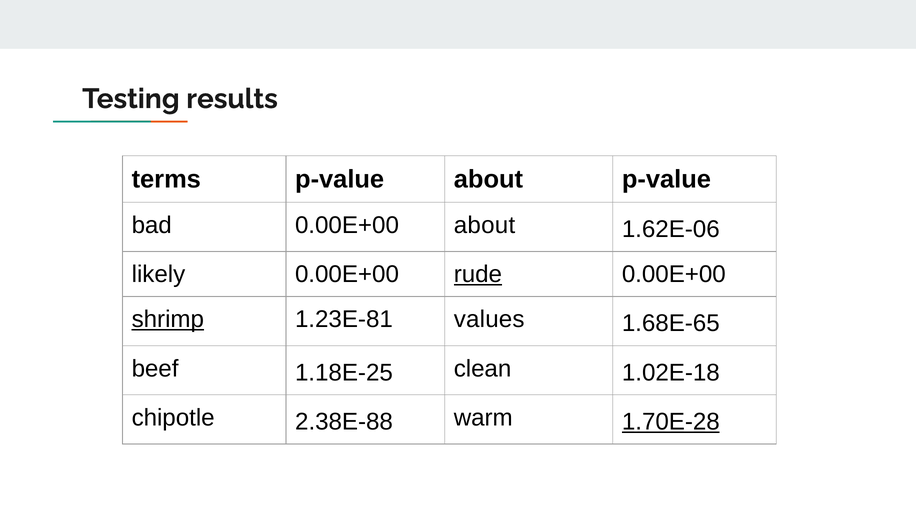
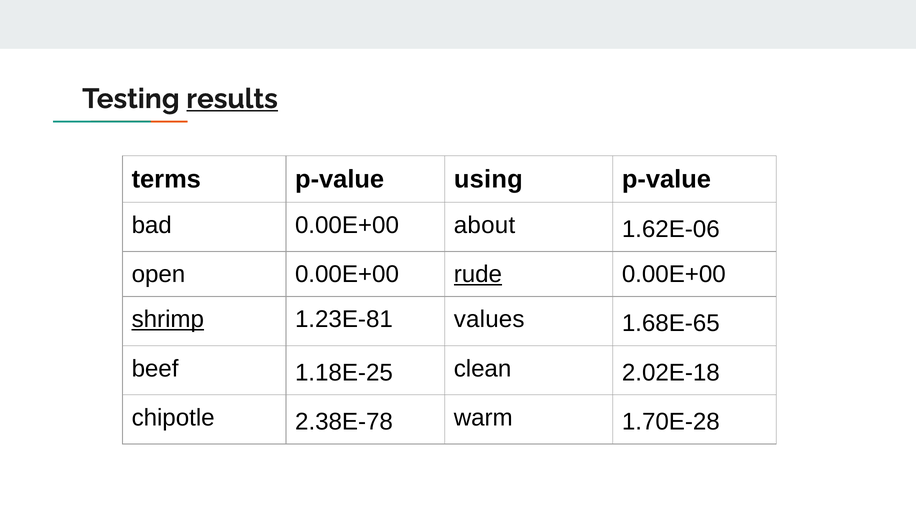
results underline: none -> present
p-value about: about -> using
likely: likely -> open
1.02E-18: 1.02E-18 -> 2.02E-18
2.38E-88: 2.38E-88 -> 2.38E-78
1.70E-28 underline: present -> none
